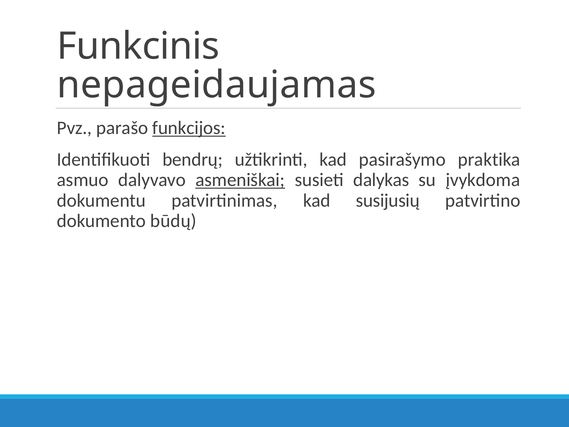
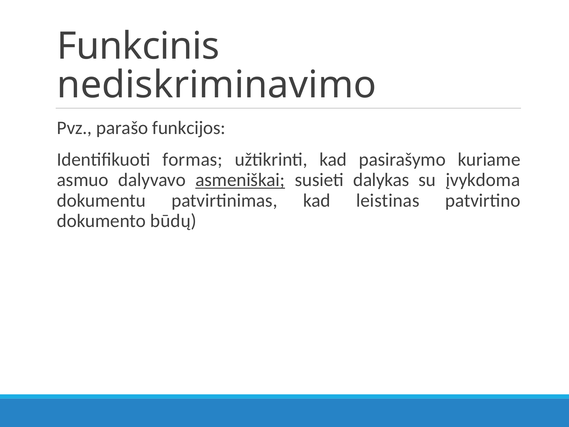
nepageidaujamas: nepageidaujamas -> nediskriminavimo
funkcijos underline: present -> none
bendrų: bendrų -> formas
praktika: praktika -> kuriame
susijusių: susijusių -> leistinas
